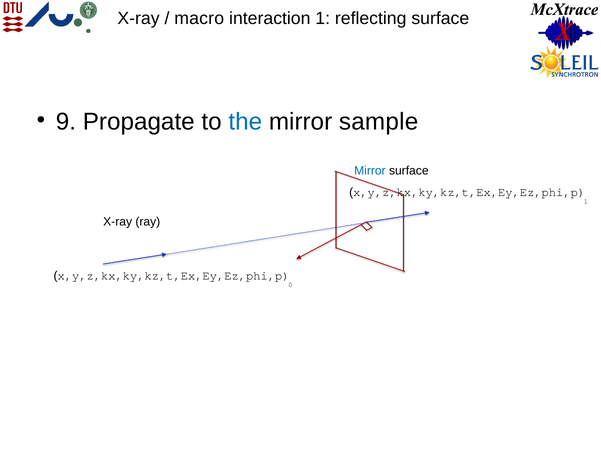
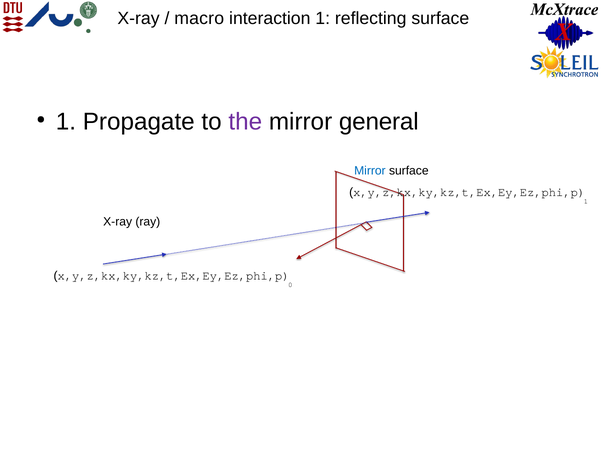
9 at (66, 122): 9 -> 1
the colour: blue -> purple
sample: sample -> general
